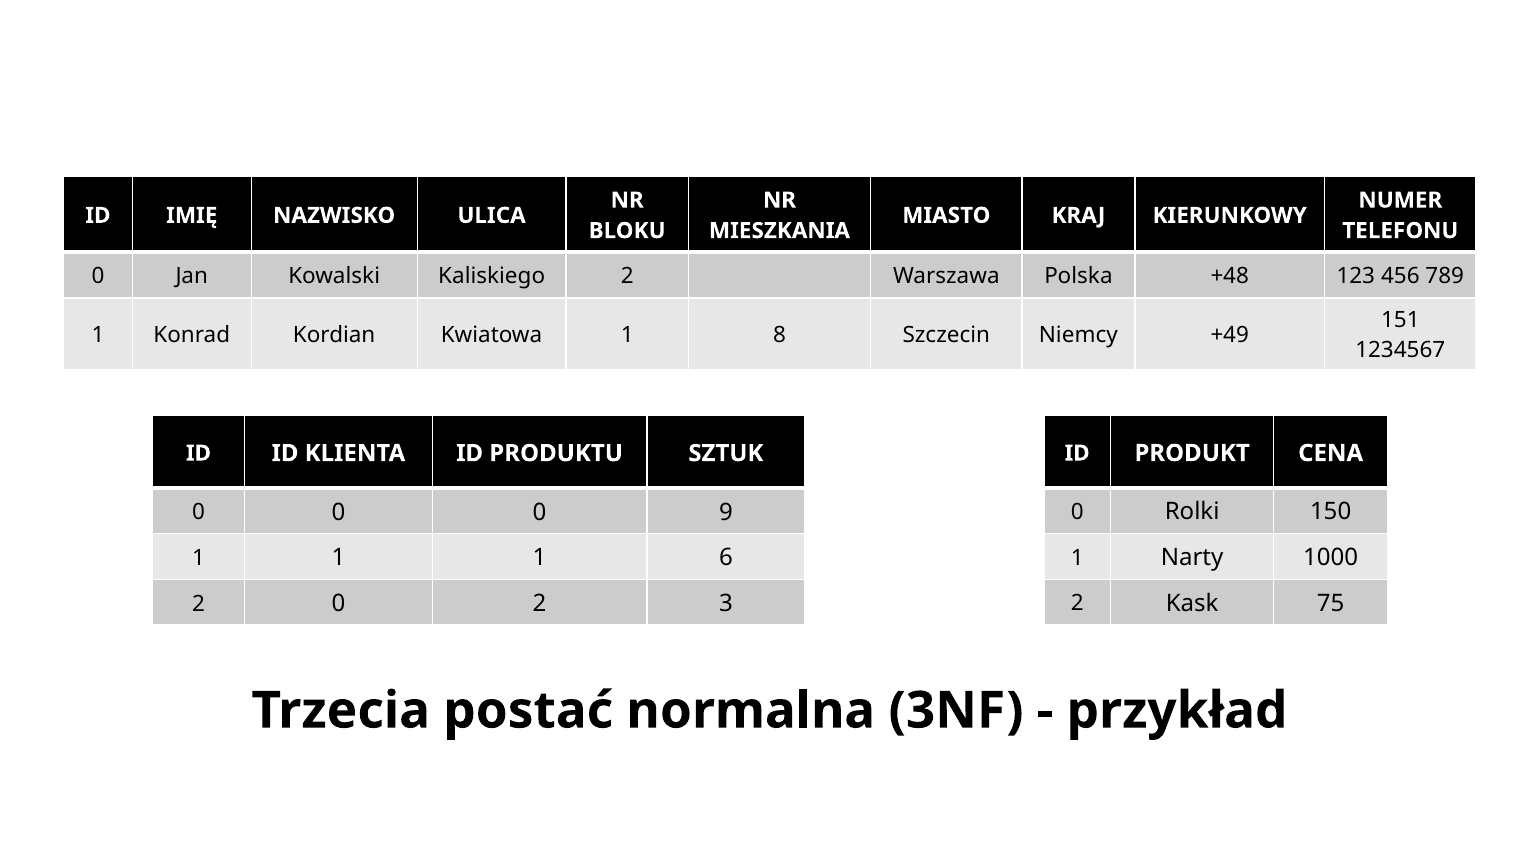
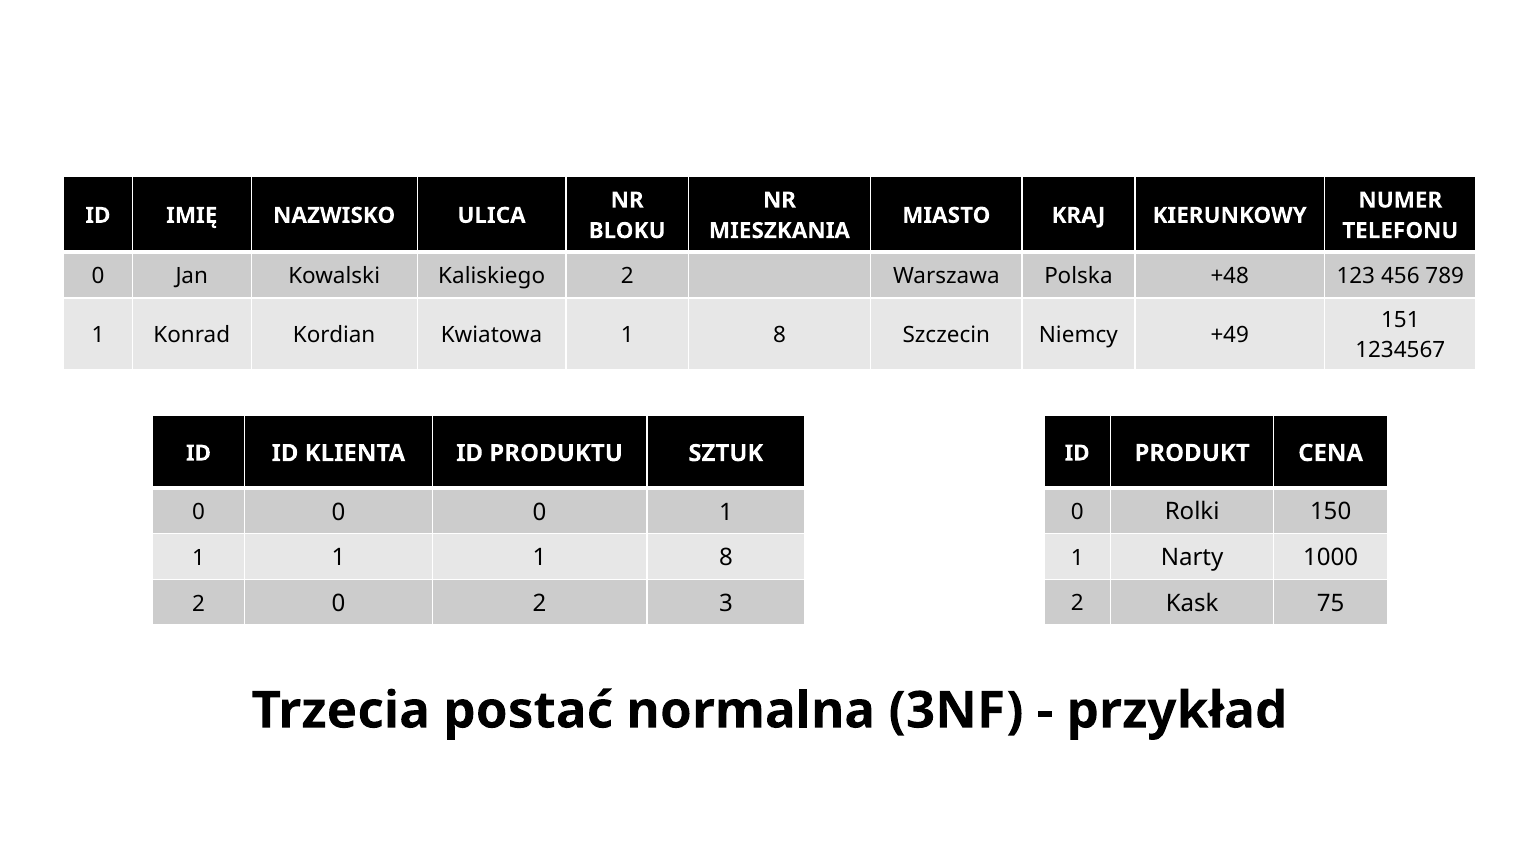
0 9: 9 -> 1
1 1 6: 6 -> 8
